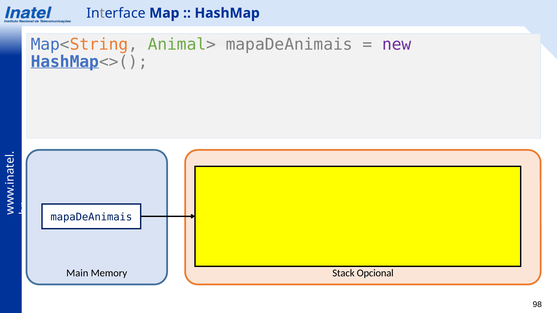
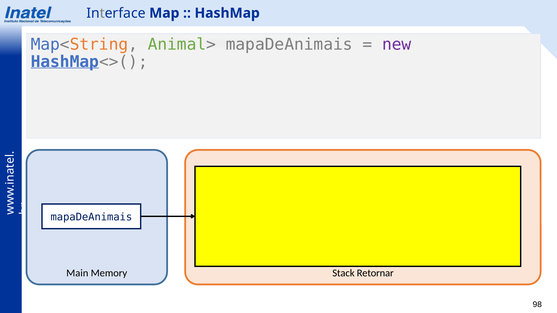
Opcional: Opcional -> Retornar
